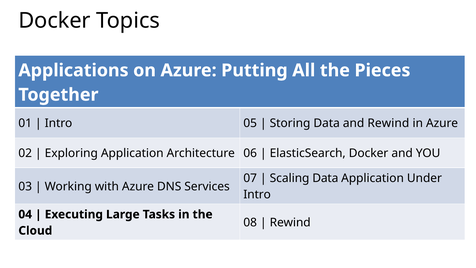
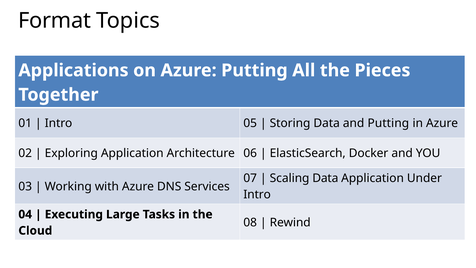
Docker at (55, 21): Docker -> Format
and Rewind: Rewind -> Putting
